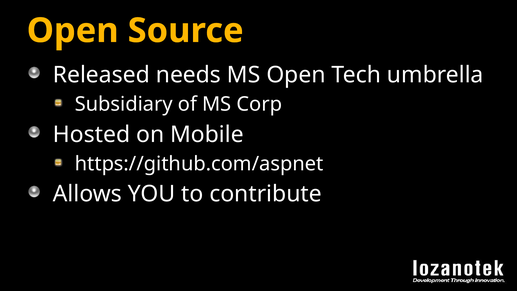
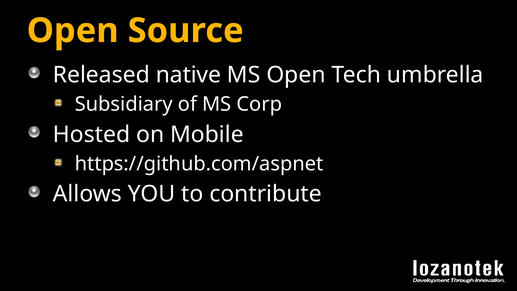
needs: needs -> native
